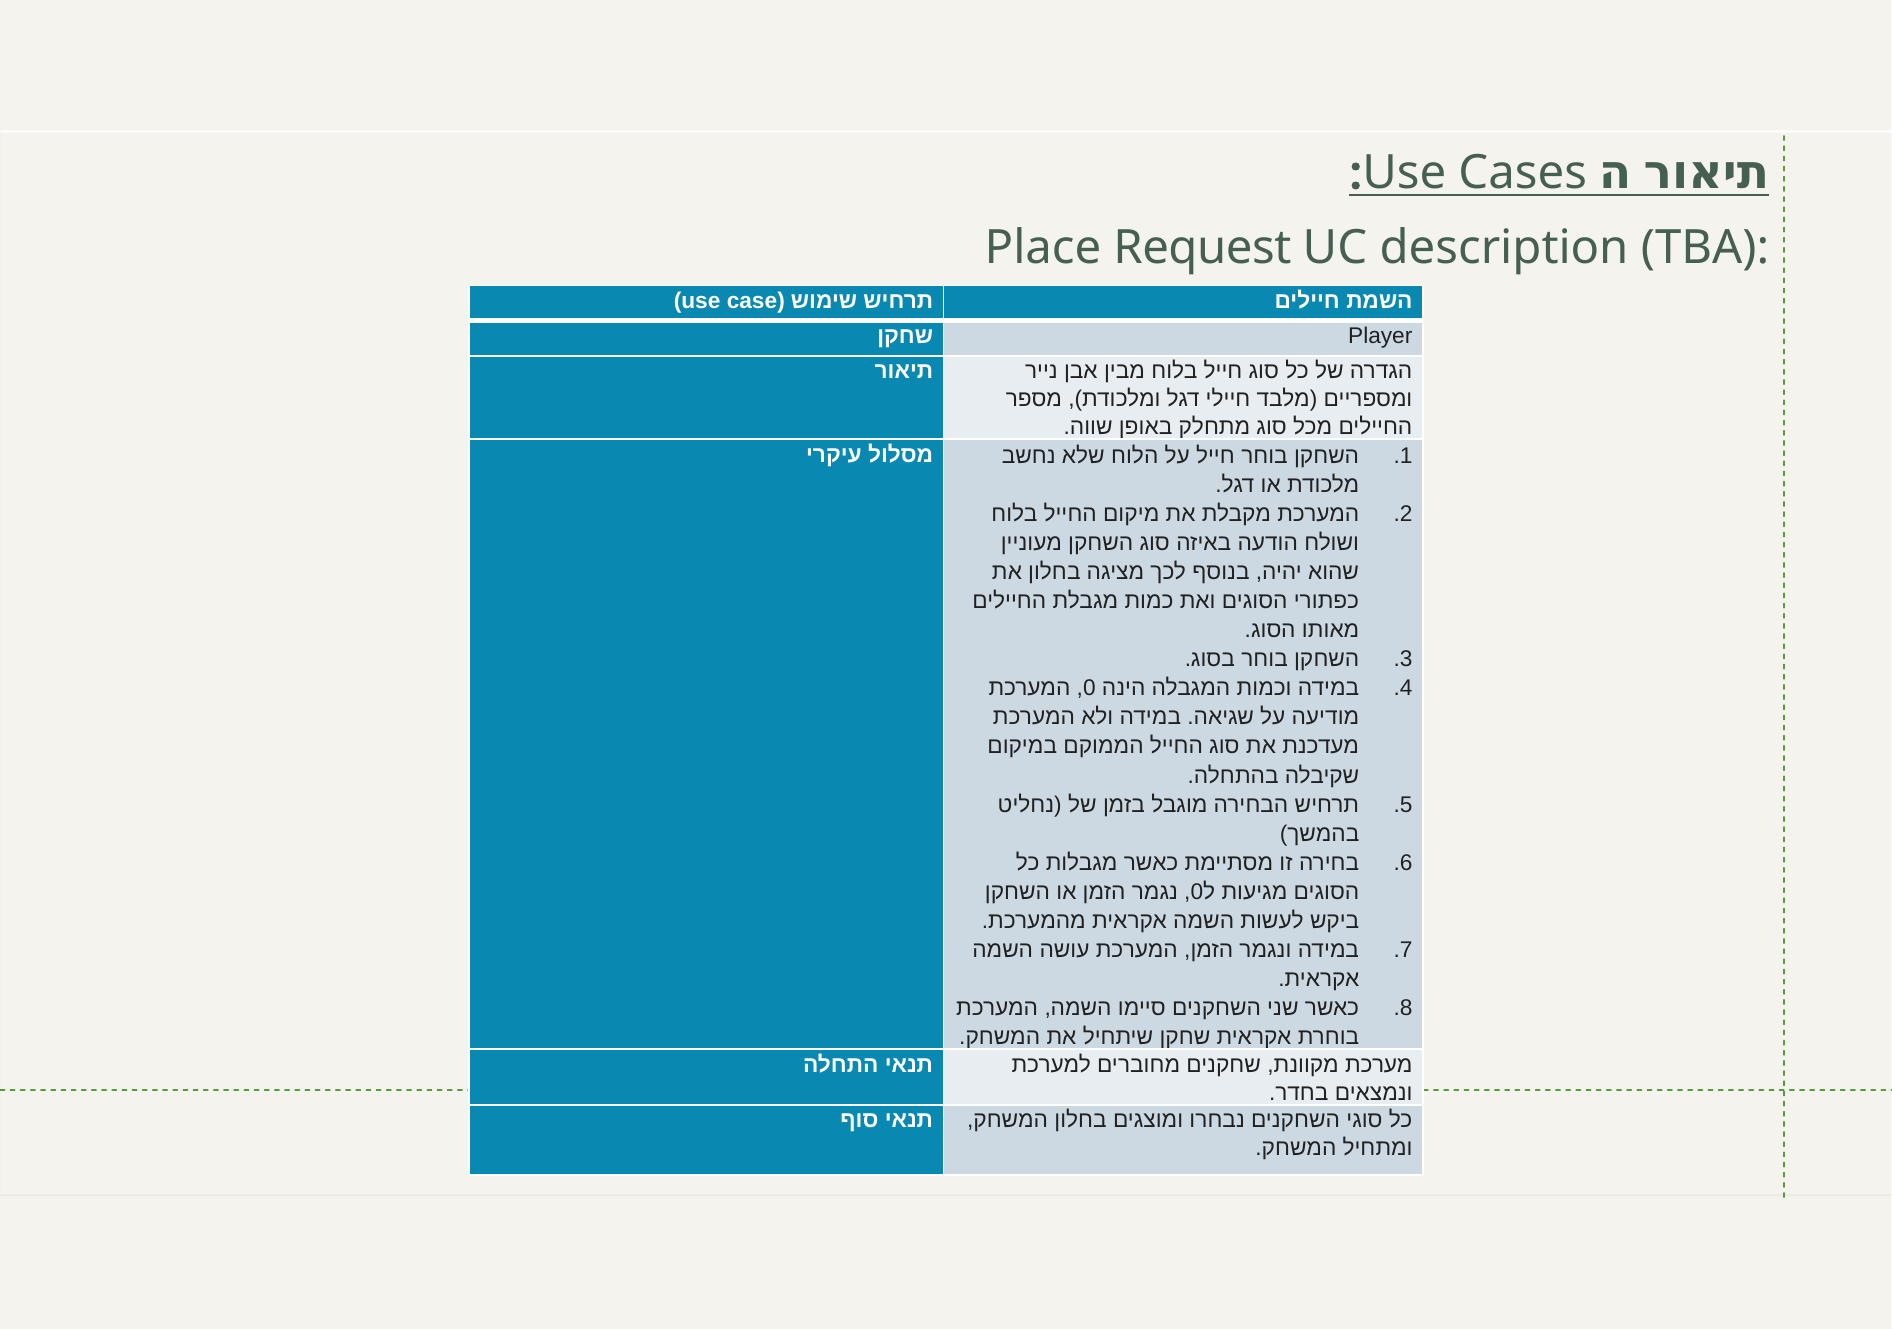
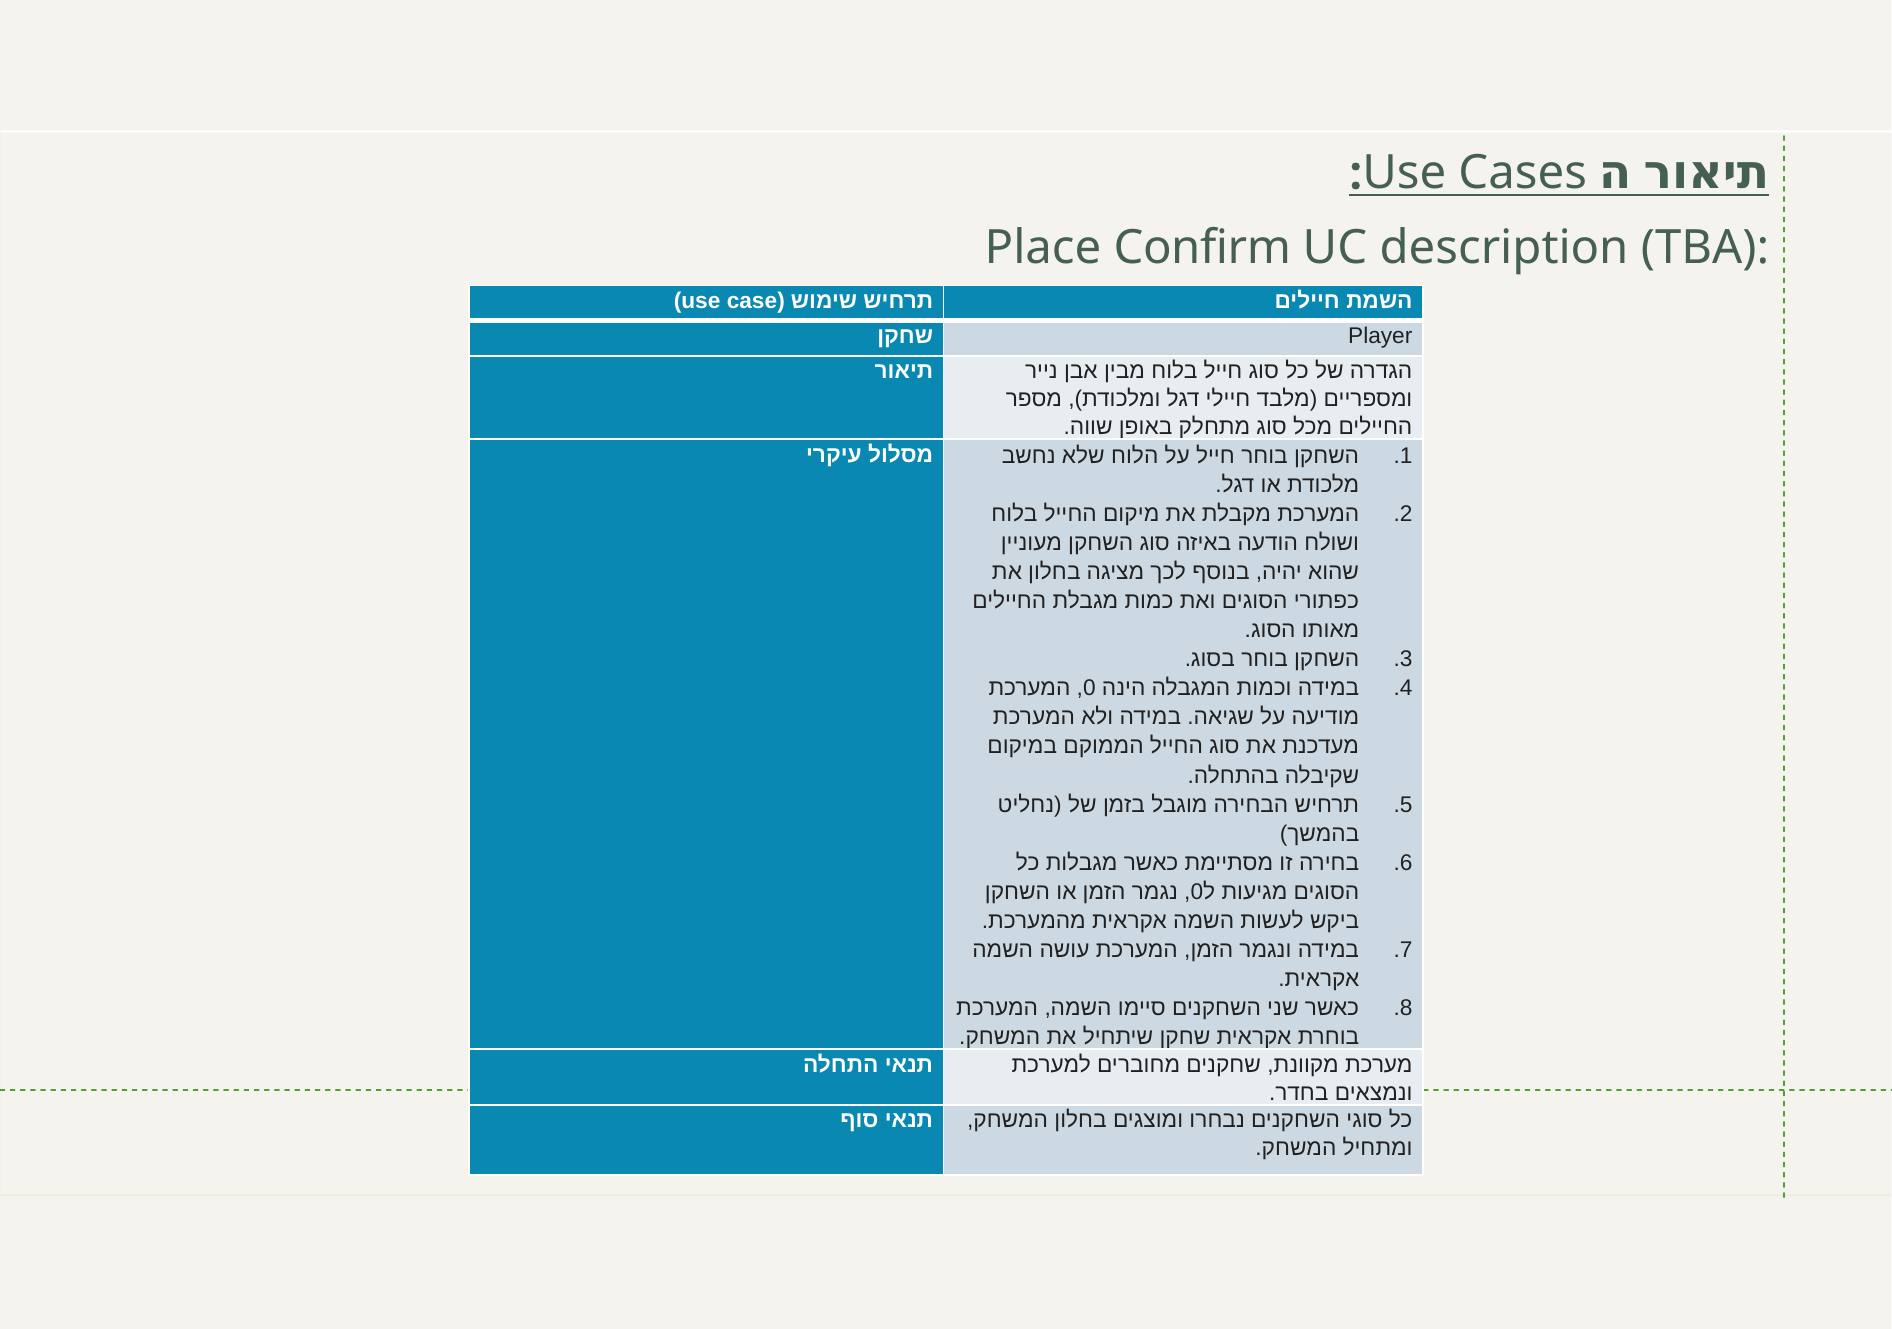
Request: Request -> Confirm
